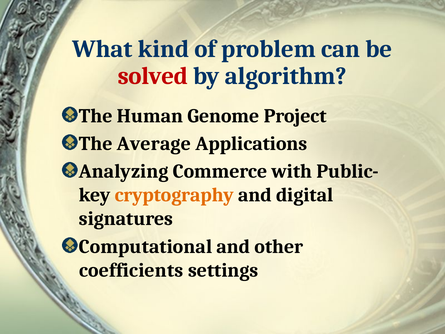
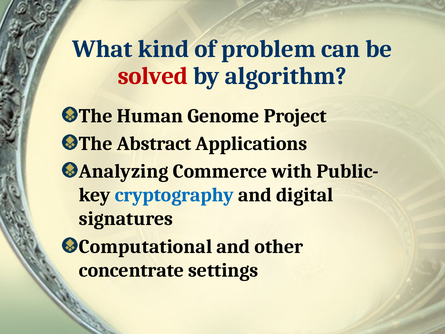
Average: Average -> Abstract
cryptography colour: orange -> blue
coefficients: coefficients -> concentrate
